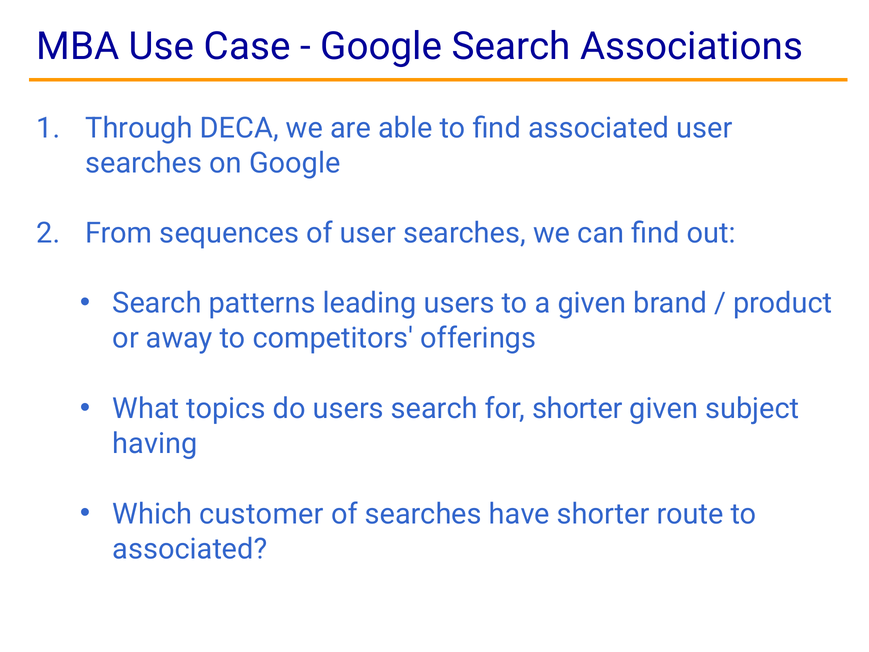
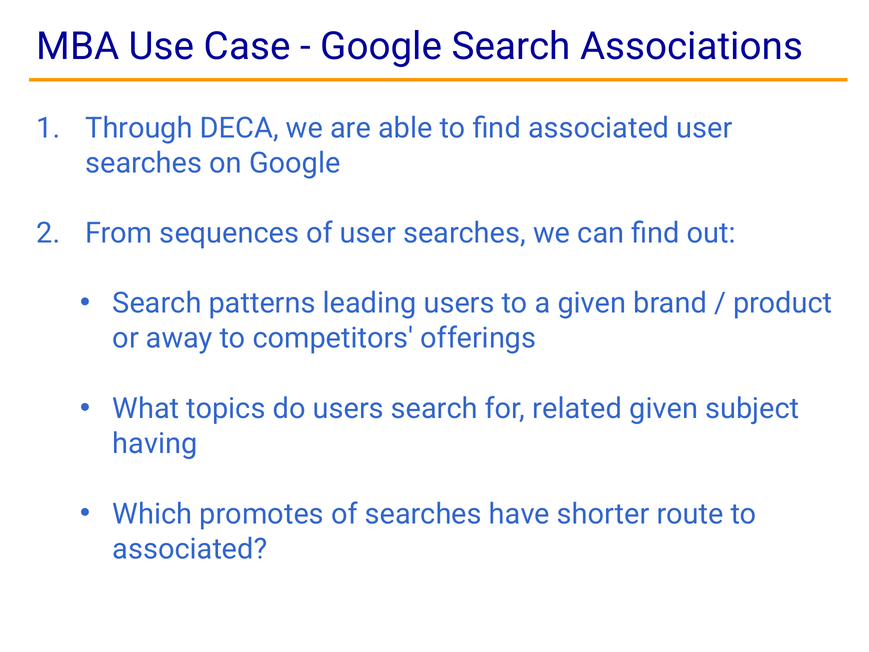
for shorter: shorter -> related
customer: customer -> promotes
